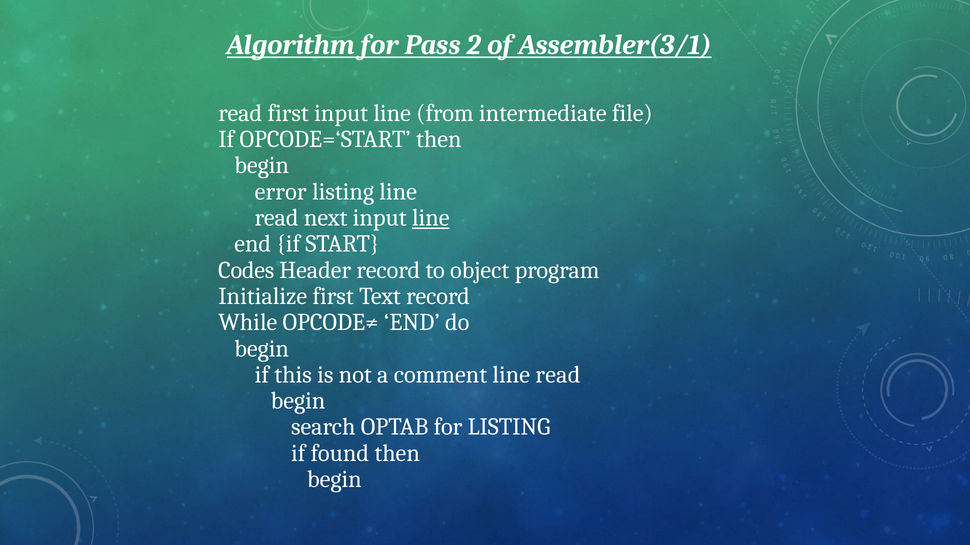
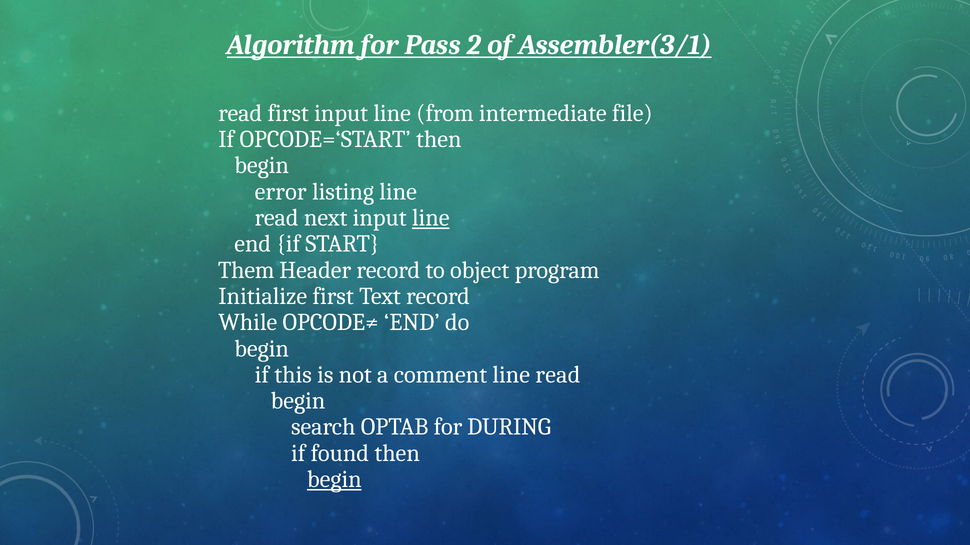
Codes: Codes -> Them
for LISTING: LISTING -> DURING
begin at (334, 480) underline: none -> present
